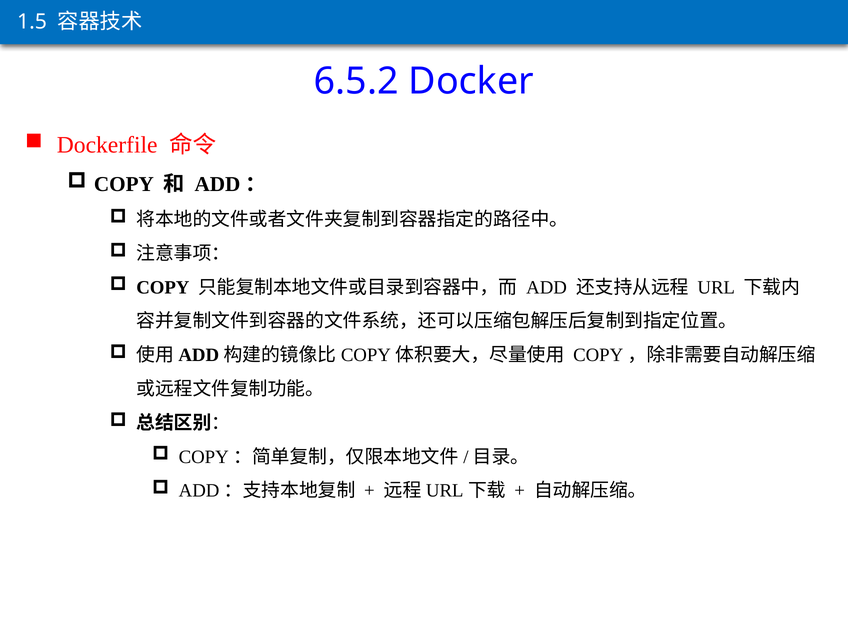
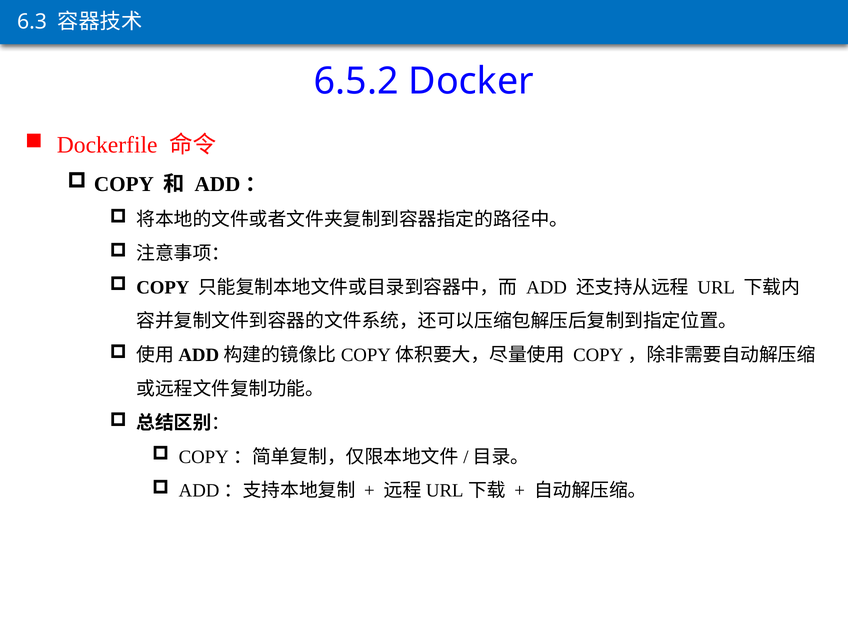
1.5: 1.5 -> 6.3
